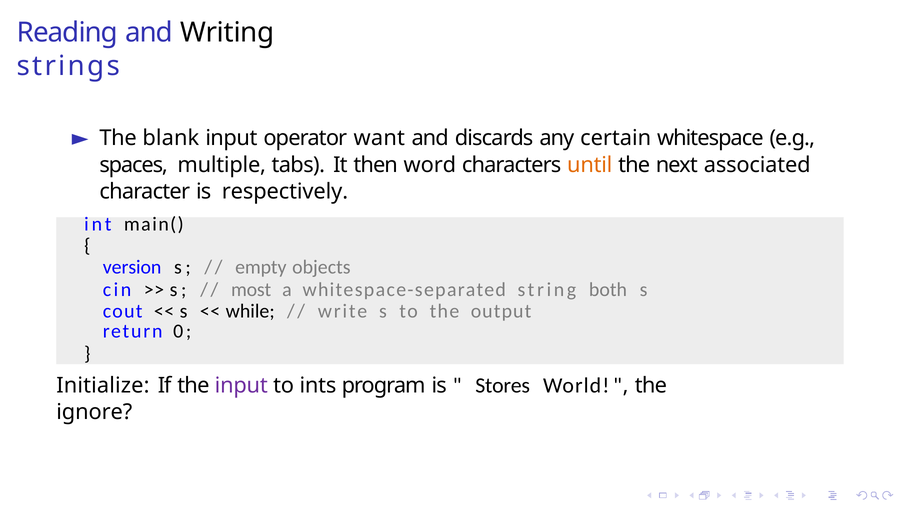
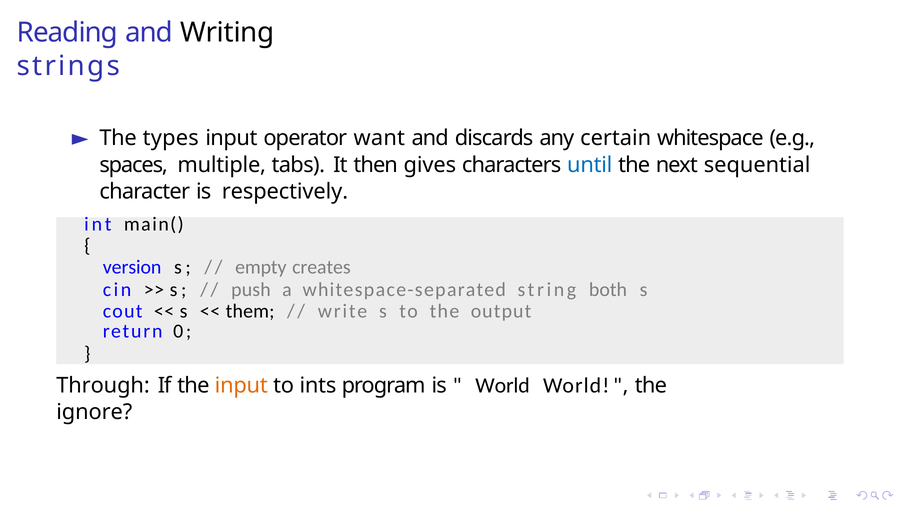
blank: blank -> types
word: word -> gives
until colour: orange -> blue
associated: associated -> sequential
objects: objects -> creates
most: most -> push
while: while -> them
Initialize: Initialize -> Through
input at (241, 386) colour: purple -> orange
Stores at (503, 386): Stores -> World
